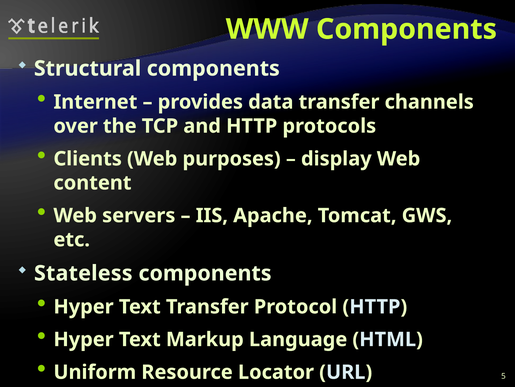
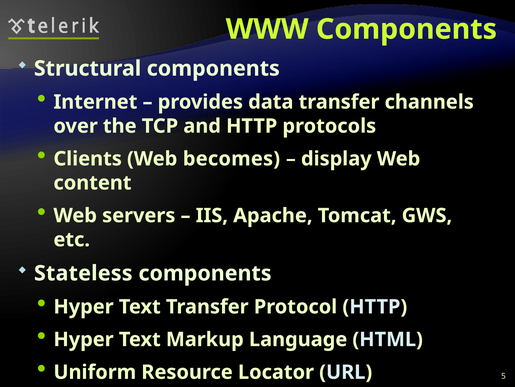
purposes: purposes -> becomes
